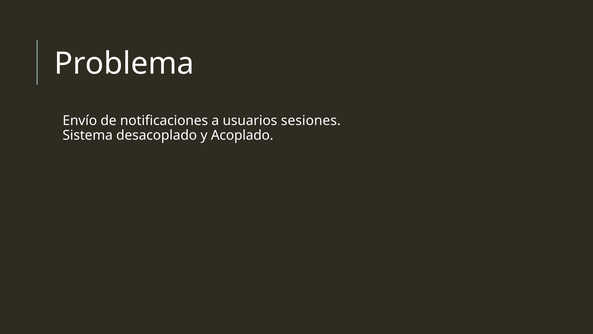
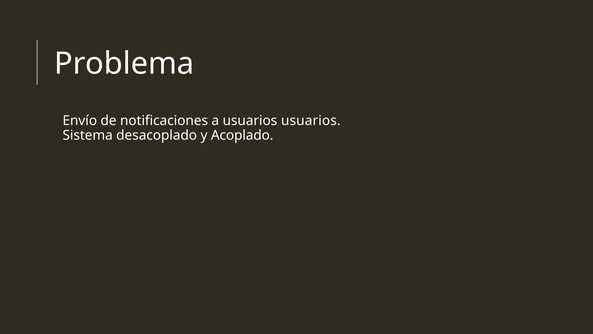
usuarios sesiones: sesiones -> usuarios
